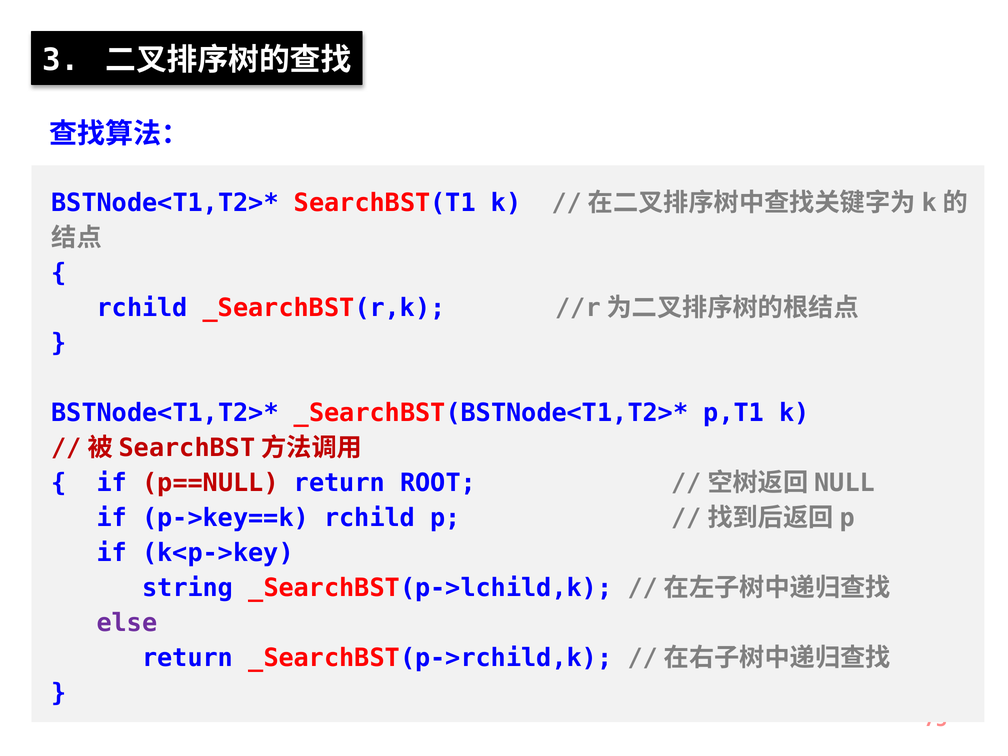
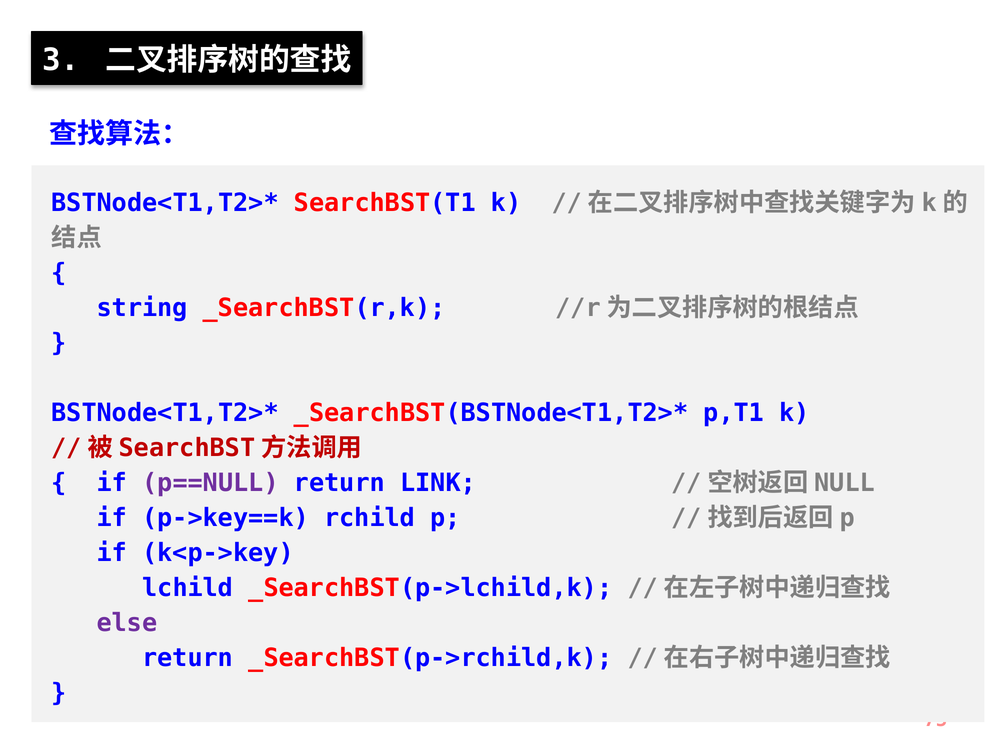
rchild at (142, 308): rchild -> string
p==NULL colour: red -> purple
ROOT: ROOT -> LINK
string: string -> lchild
